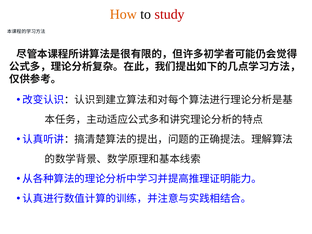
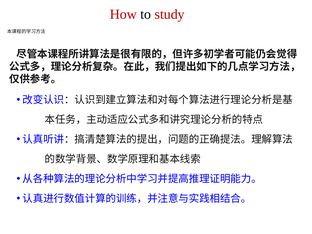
How colour: orange -> red
